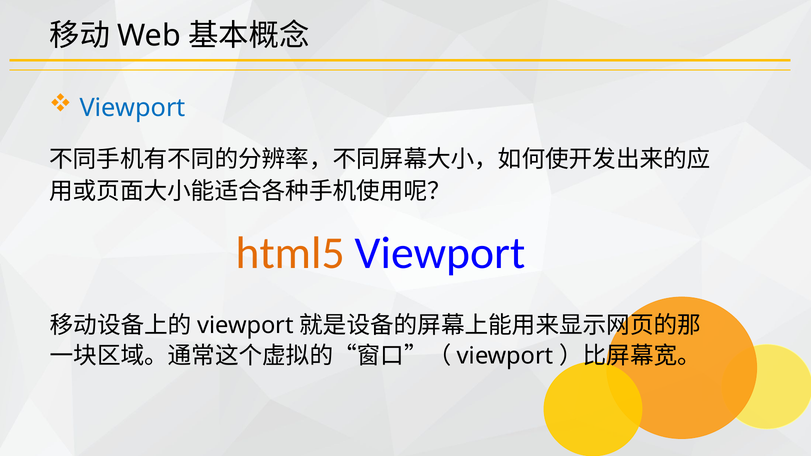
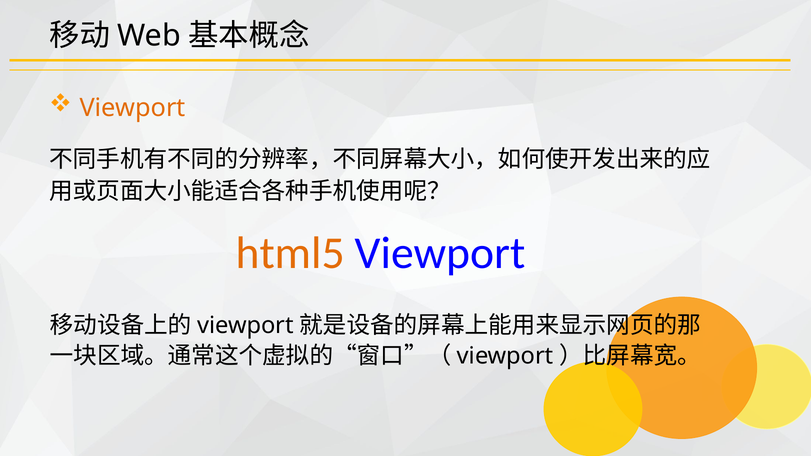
Viewport at (133, 108) colour: blue -> orange
